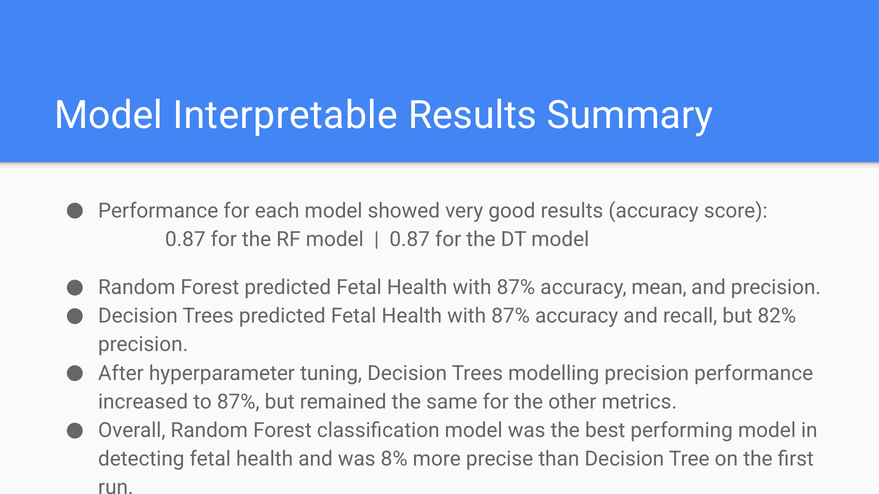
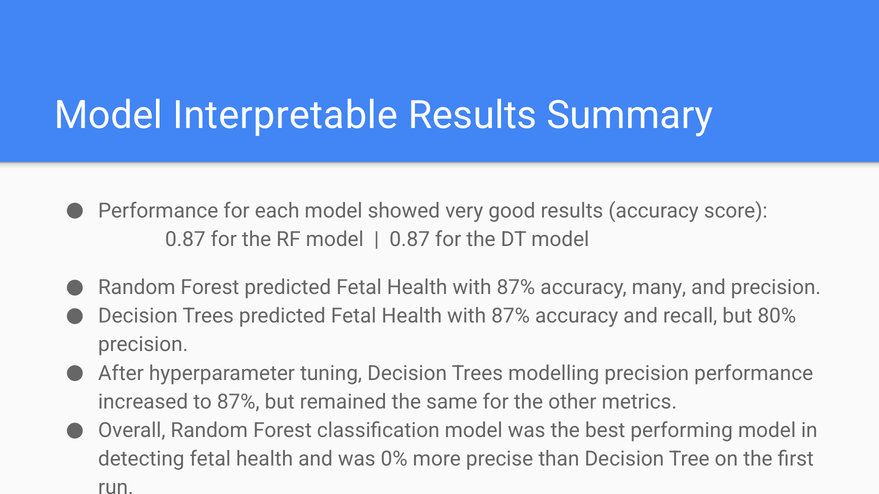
mean: mean -> many
82%: 82% -> 80%
8%: 8% -> 0%
